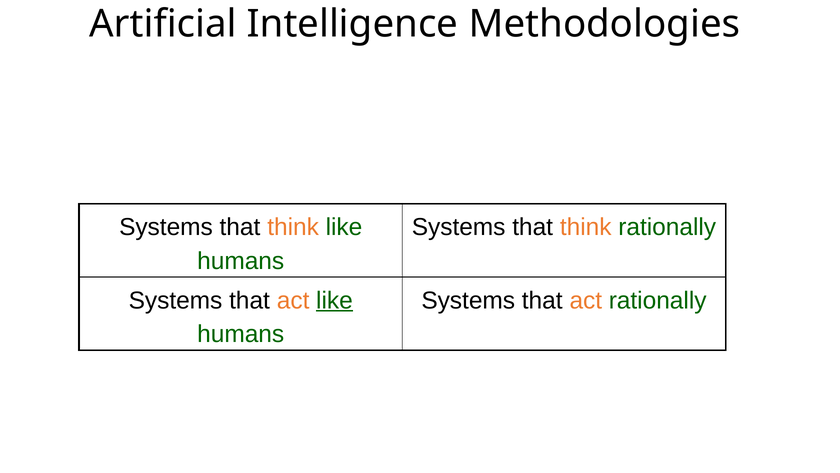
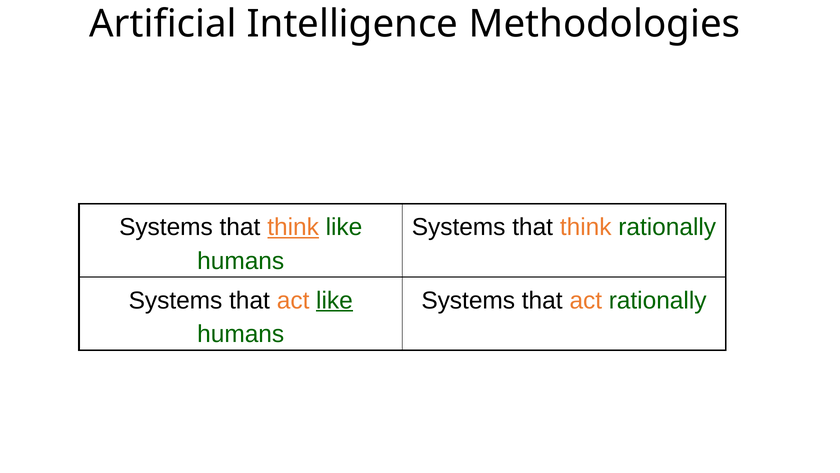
think at (293, 227) underline: none -> present
